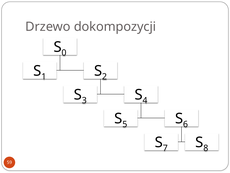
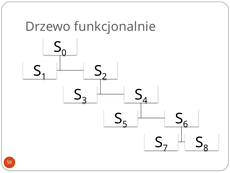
dokompozycji: dokompozycji -> funkcjonalnie
